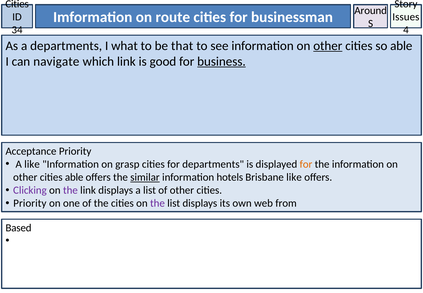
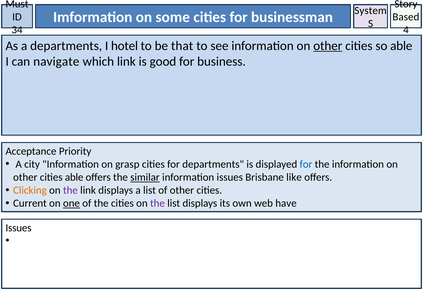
Cities at (17, 4): Cities -> Must
Around: Around -> System
route: route -> some
Issues: Issues -> Based
what: what -> hotel
business underline: present -> none
A like: like -> city
for at (306, 164) colour: orange -> blue
information hotels: hotels -> issues
Clicking colour: purple -> orange
Priority at (30, 203): Priority -> Current
one underline: none -> present
from: from -> have
Based at (19, 228): Based -> Issues
